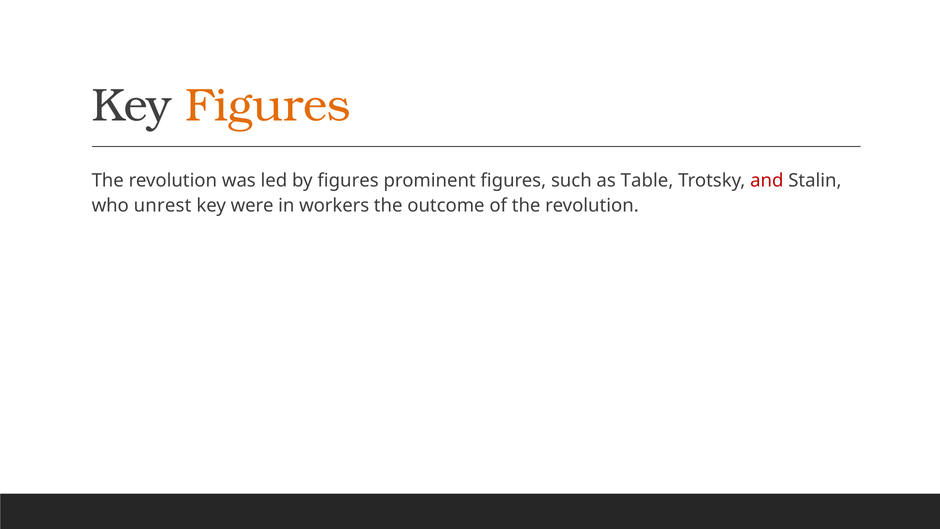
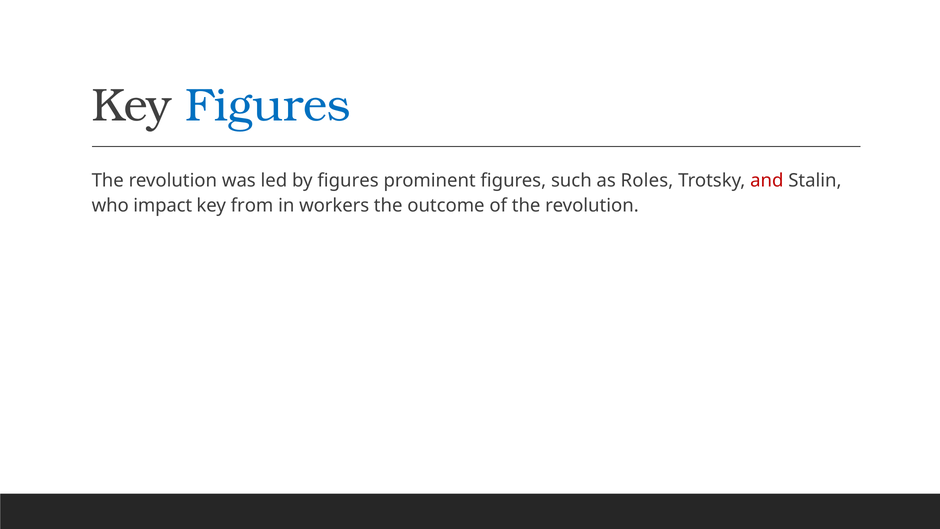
Figures at (268, 105) colour: orange -> blue
Table: Table -> Roles
unrest: unrest -> impact
were: were -> from
